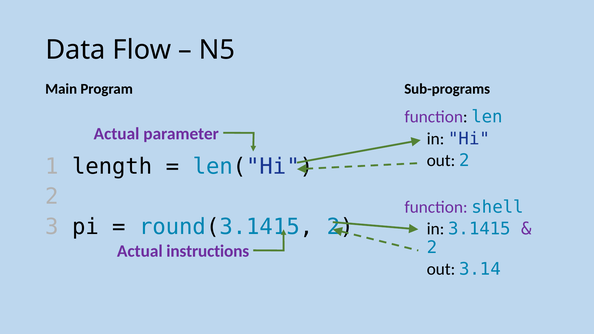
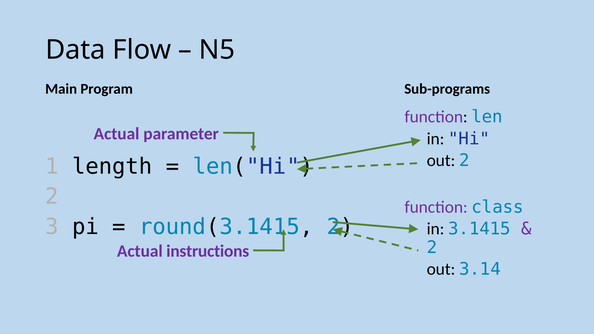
shell: shell -> class
